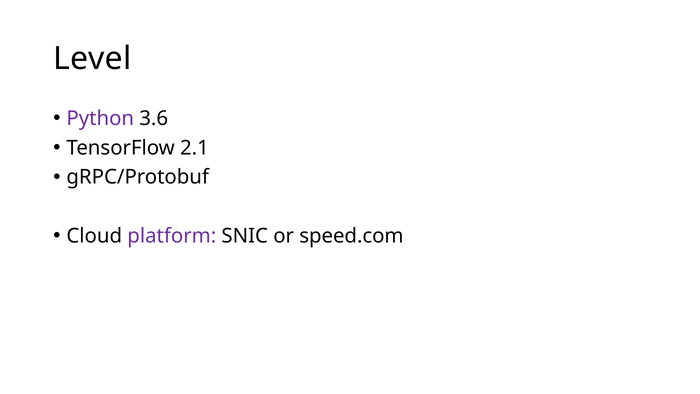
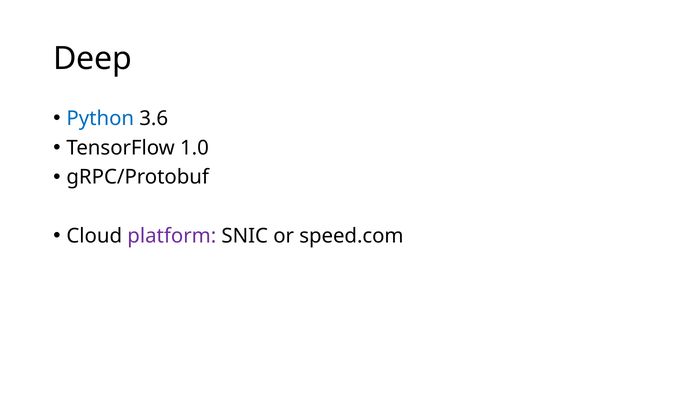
Level: Level -> Deep
Python colour: purple -> blue
2.1: 2.1 -> 1.0
